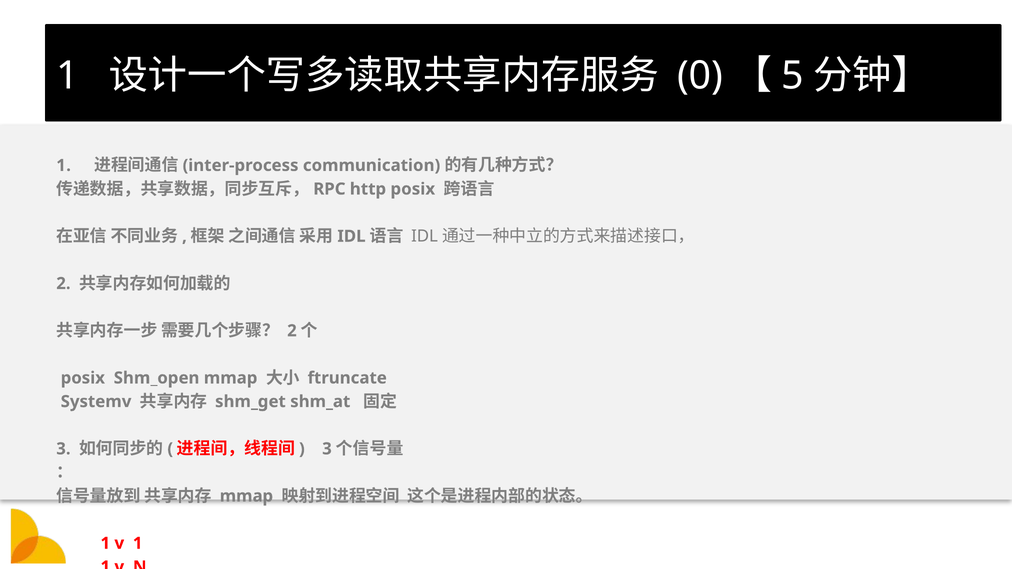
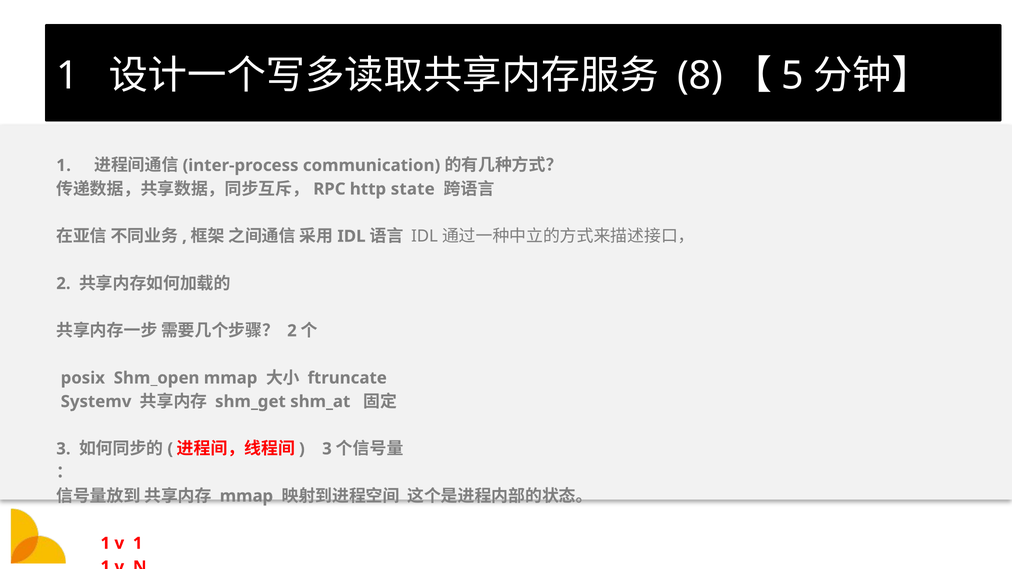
0: 0 -> 8
http posix: posix -> state
